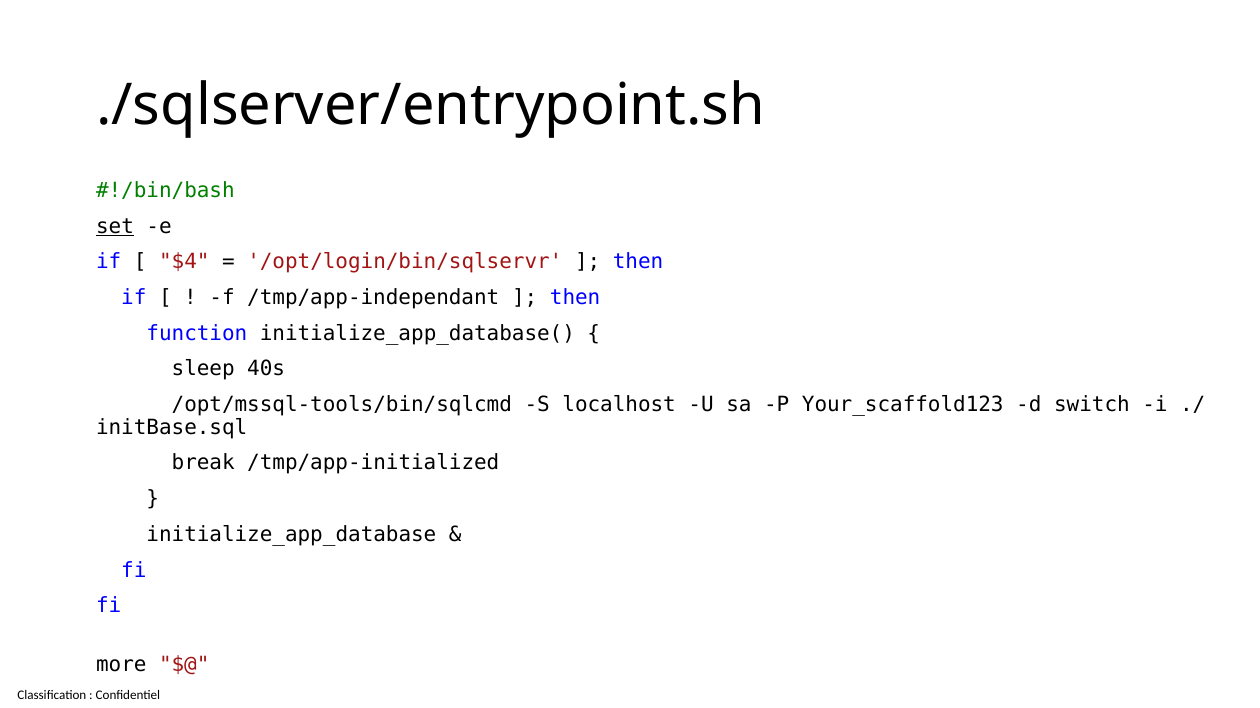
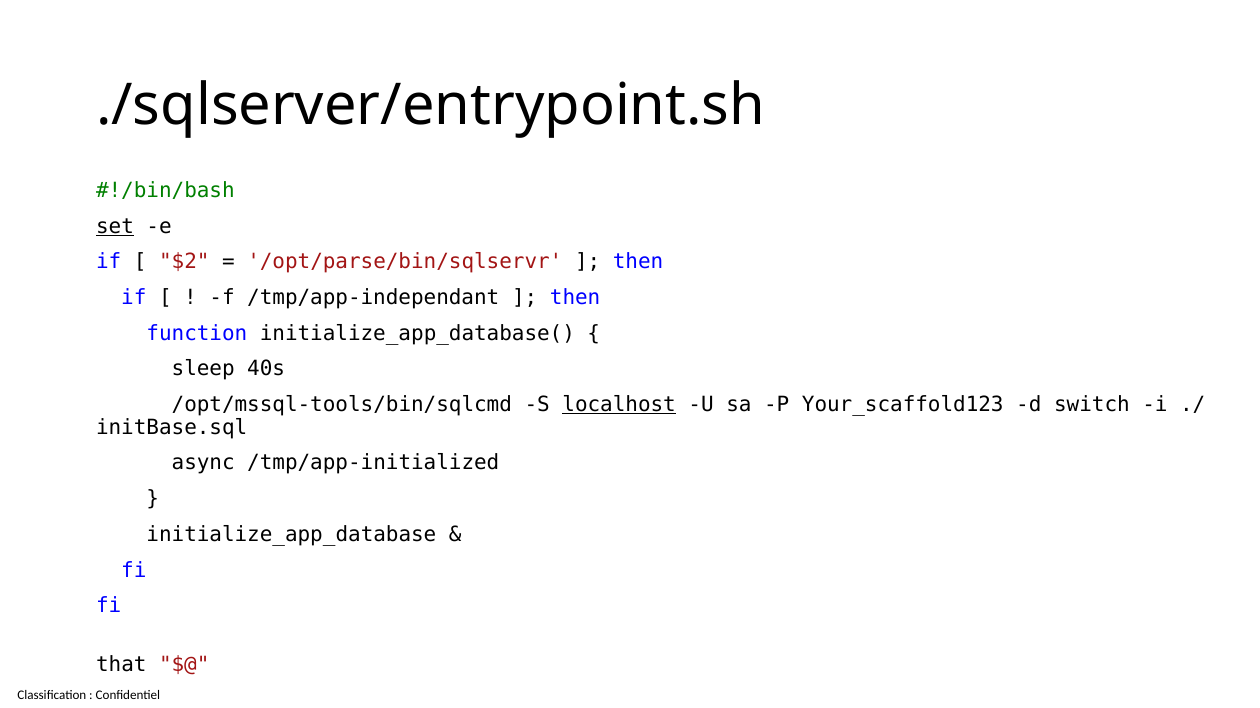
$4: $4 -> $2
/opt/login/bin/sqlservr: /opt/login/bin/sqlservr -> /opt/parse/bin/sqlservr
localhost underline: none -> present
break: break -> async
more: more -> that
